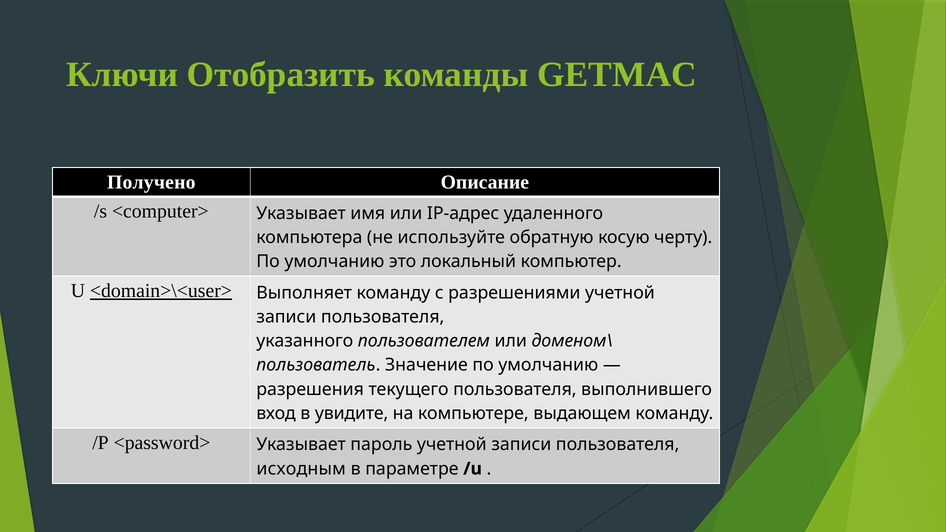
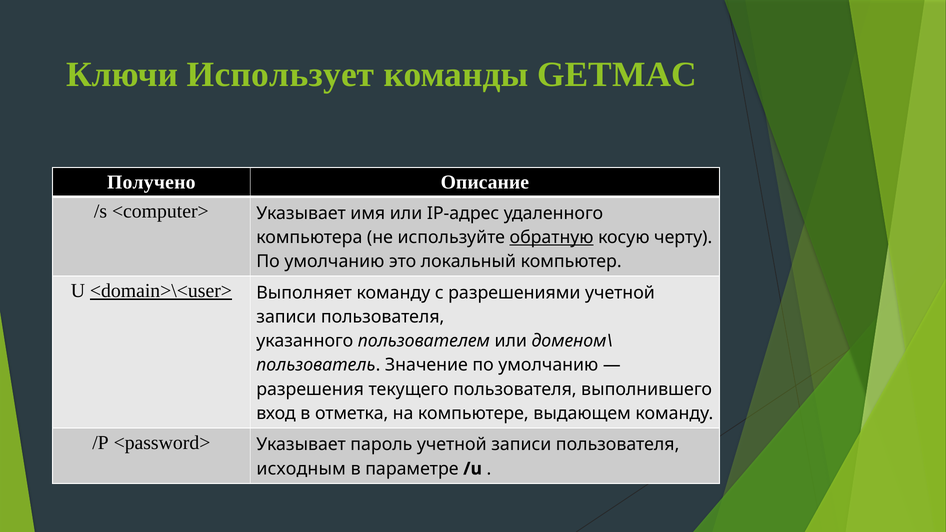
Отобразить: Отобразить -> Использует
обратную underline: none -> present
увидите: увидите -> отметка
